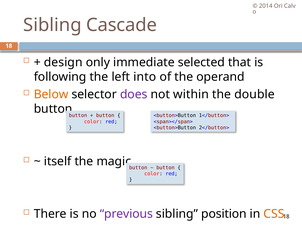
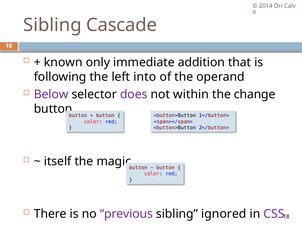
design: design -> known
selected: selected -> addition
Below colour: orange -> purple
double: double -> change
position: position -> ignored
CSS colour: orange -> purple
